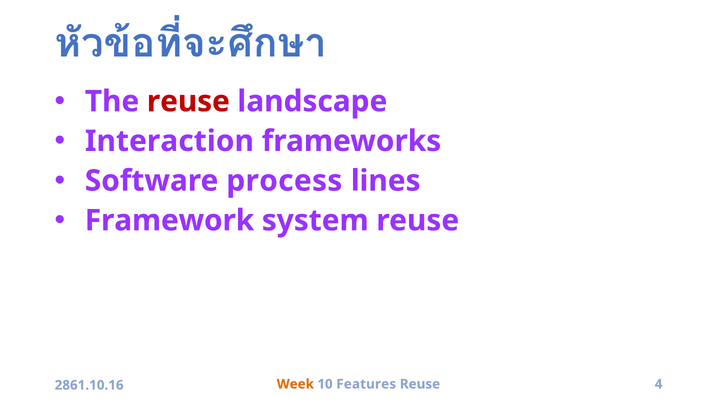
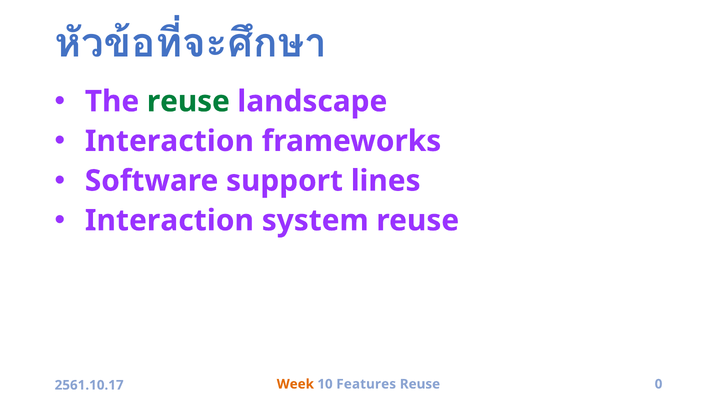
reuse at (188, 102) colour: red -> green
process: process -> support
Framework at (170, 221): Framework -> Interaction
4: 4 -> 0
2861.10.16: 2861.10.16 -> 2561.10.17
